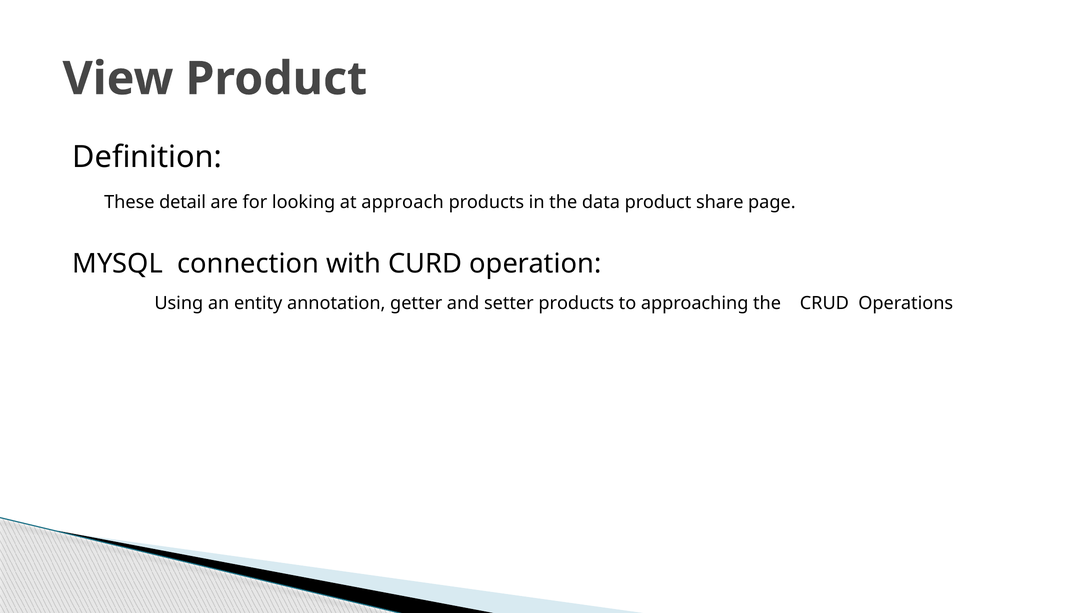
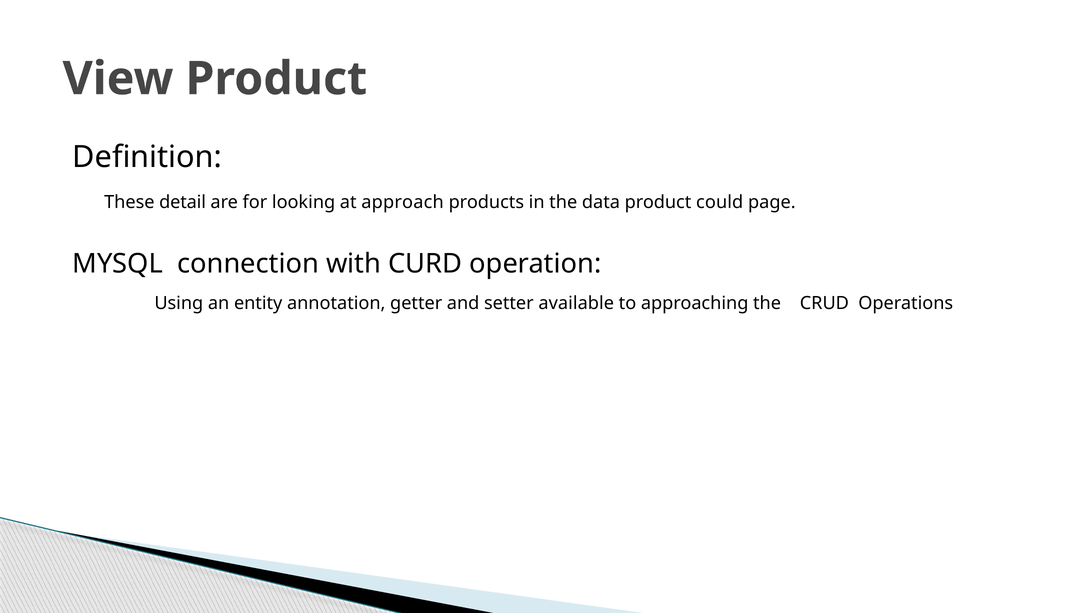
share: share -> could
setter products: products -> available
